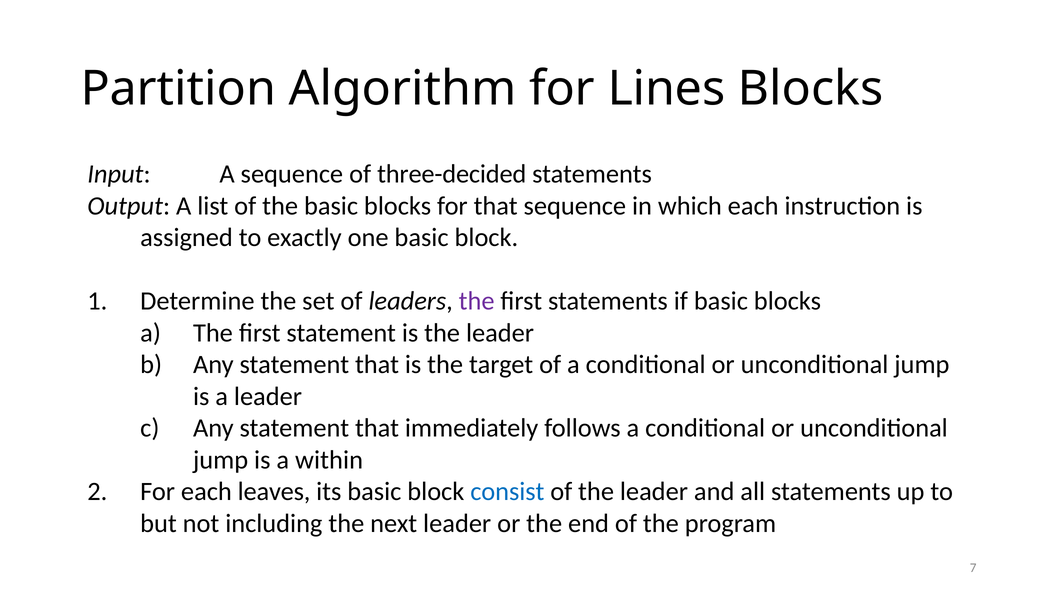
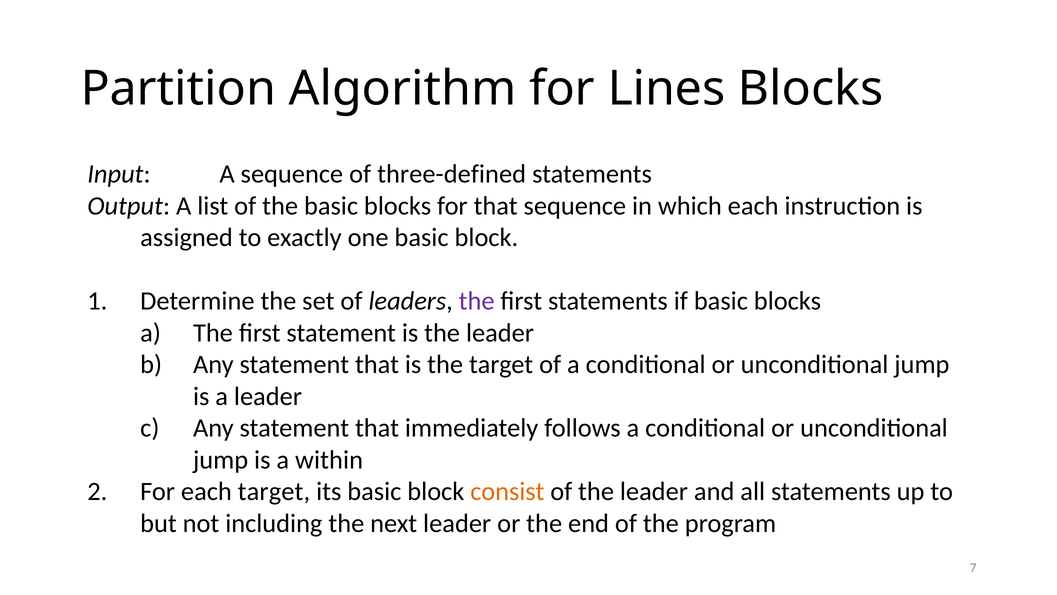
three-decided: three-decided -> three-defined
each leaves: leaves -> target
consist colour: blue -> orange
